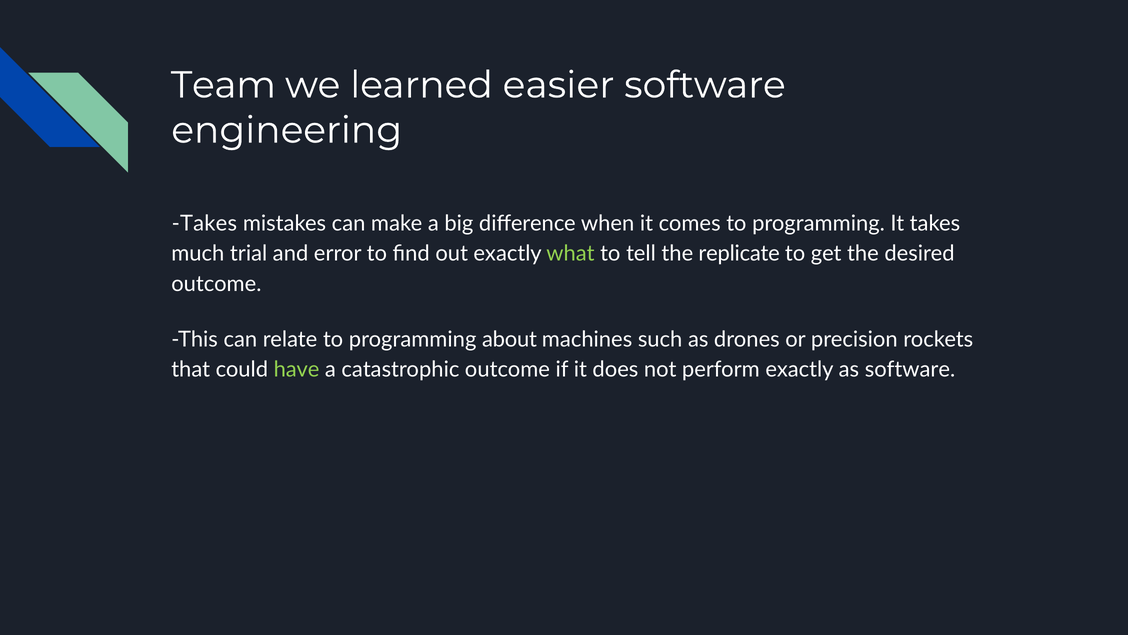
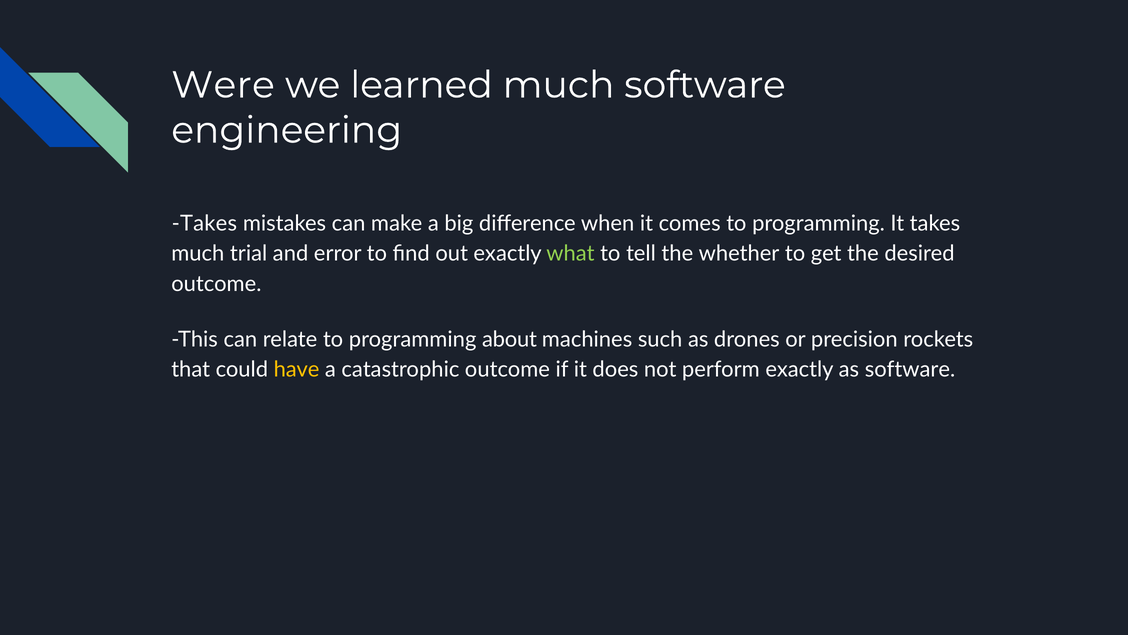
Team: Team -> Were
learned easier: easier -> much
replicate: replicate -> whether
have colour: light green -> yellow
